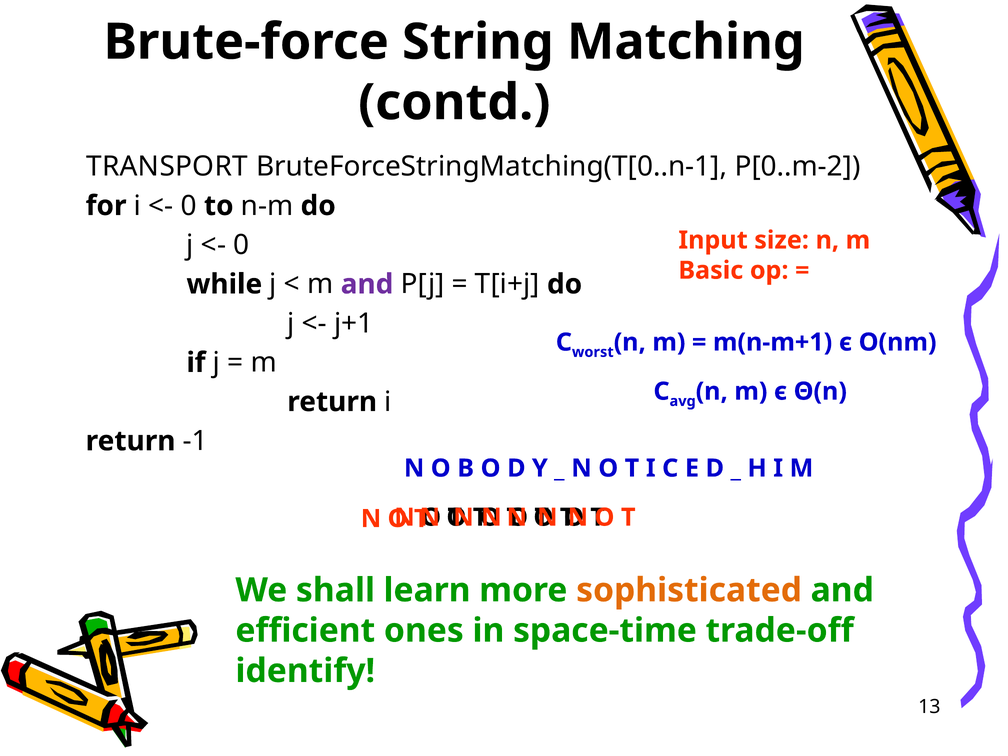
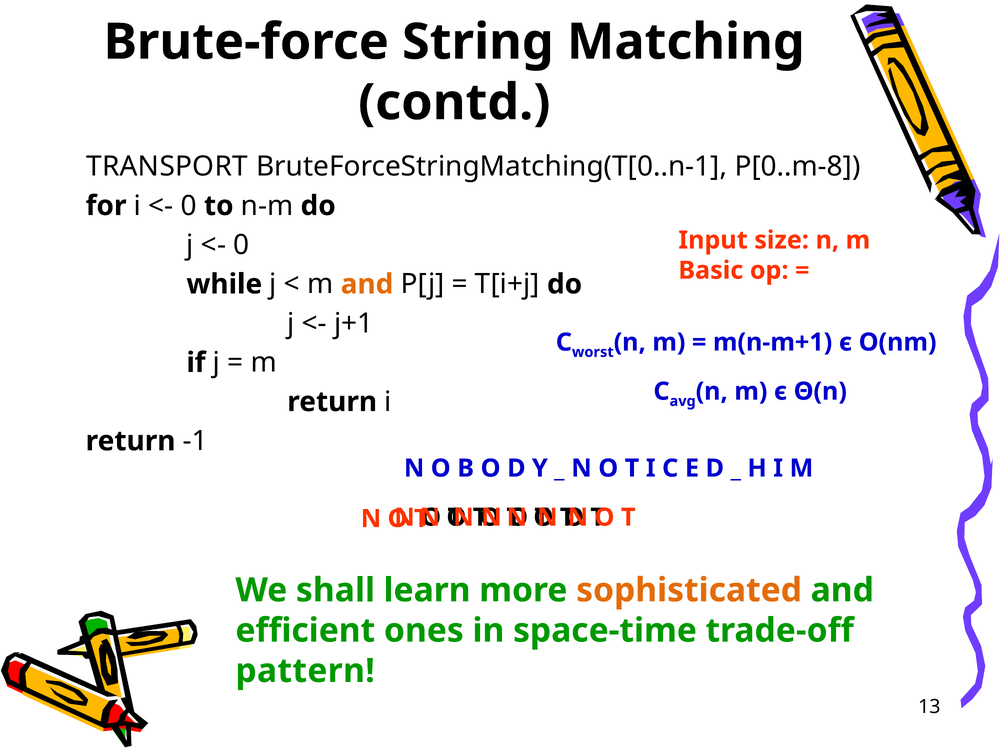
P[0..m-2: P[0..m-2 -> P[0..m-8
and at (367, 284) colour: purple -> orange
identify: identify -> pattern
